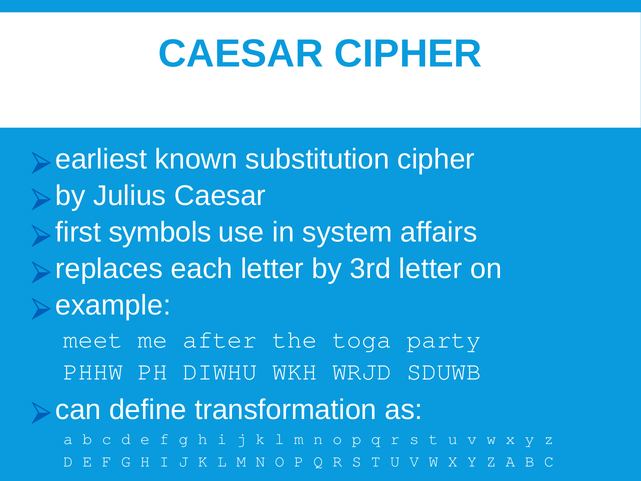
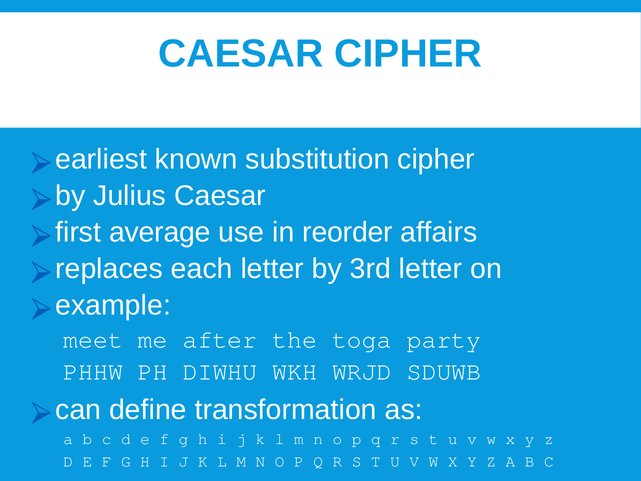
symbols: symbols -> average
system: system -> reorder
